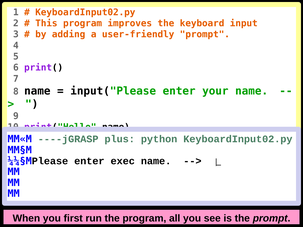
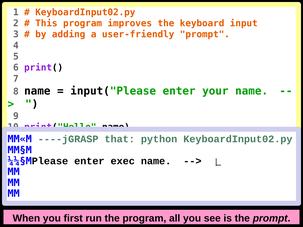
plus: plus -> that
